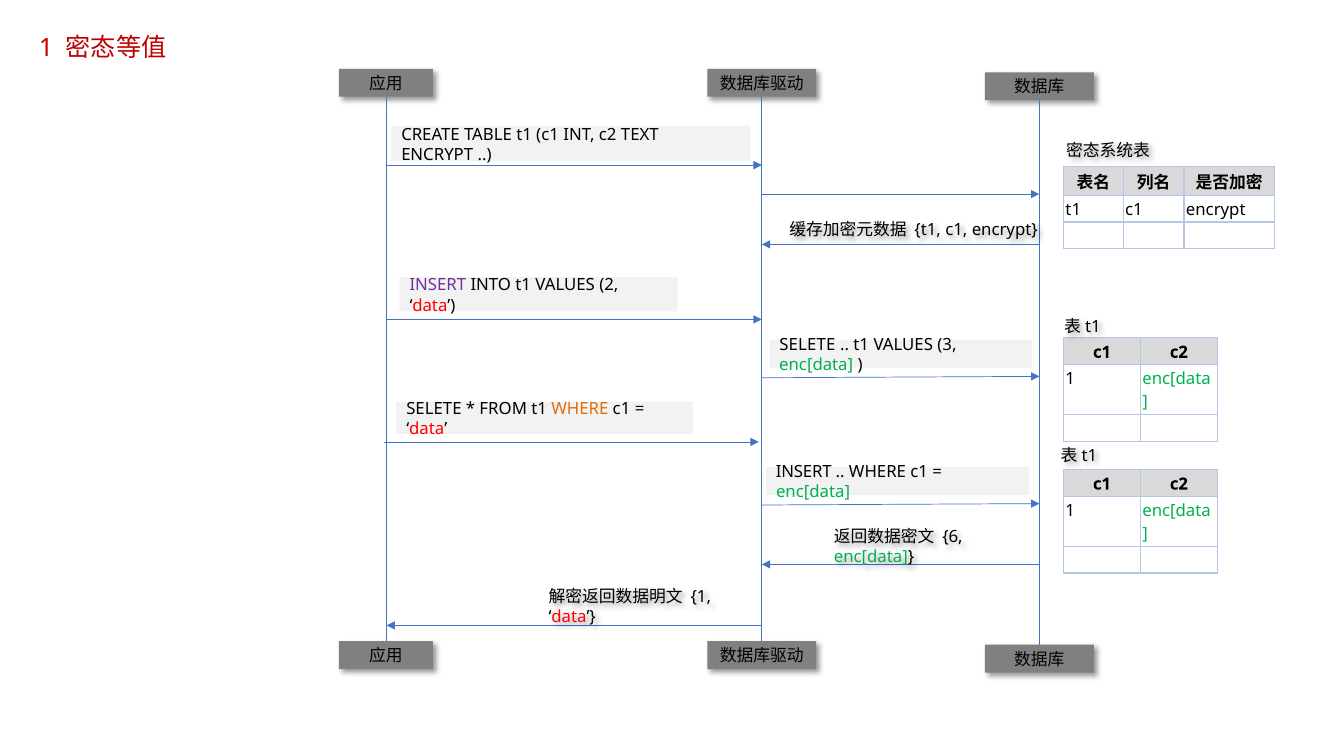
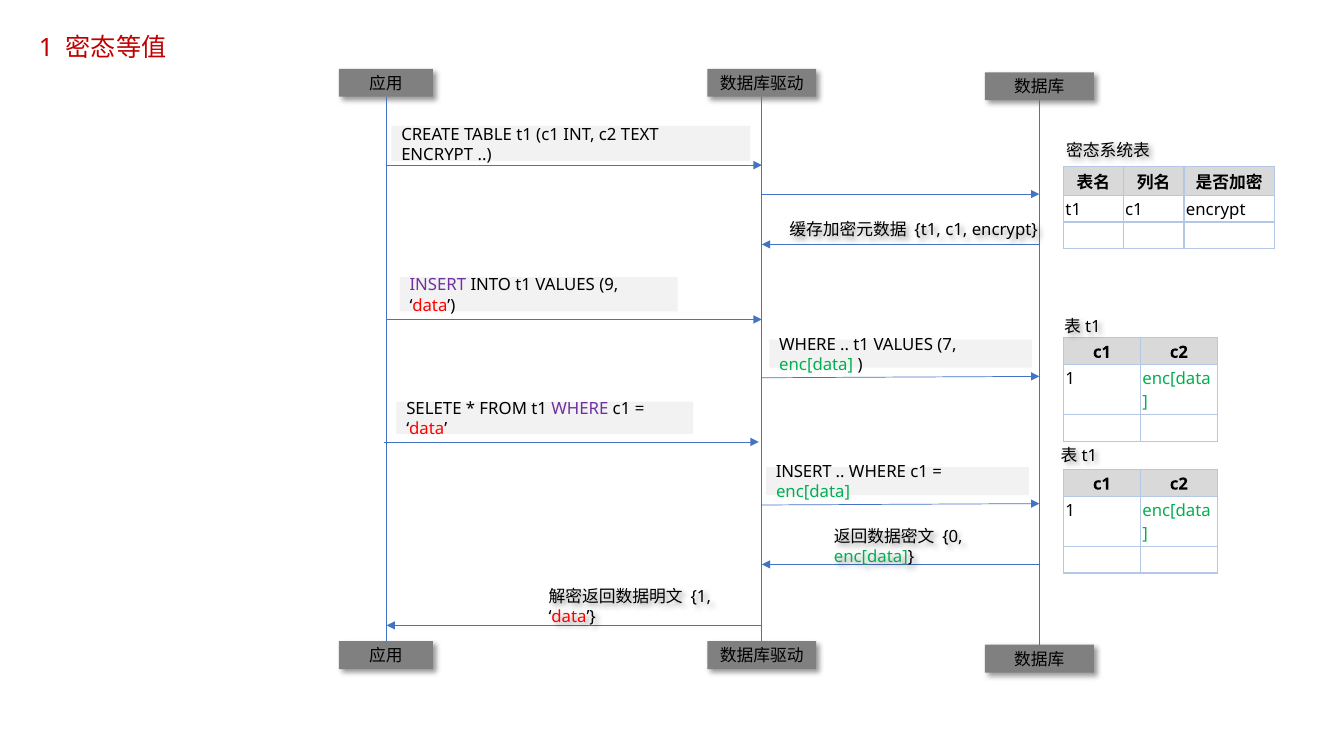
2: 2 -> 9
SELETE at (807, 344): SELETE -> WHERE
3: 3 -> 7
WHERE at (580, 409) colour: orange -> purple
6: 6 -> 0
